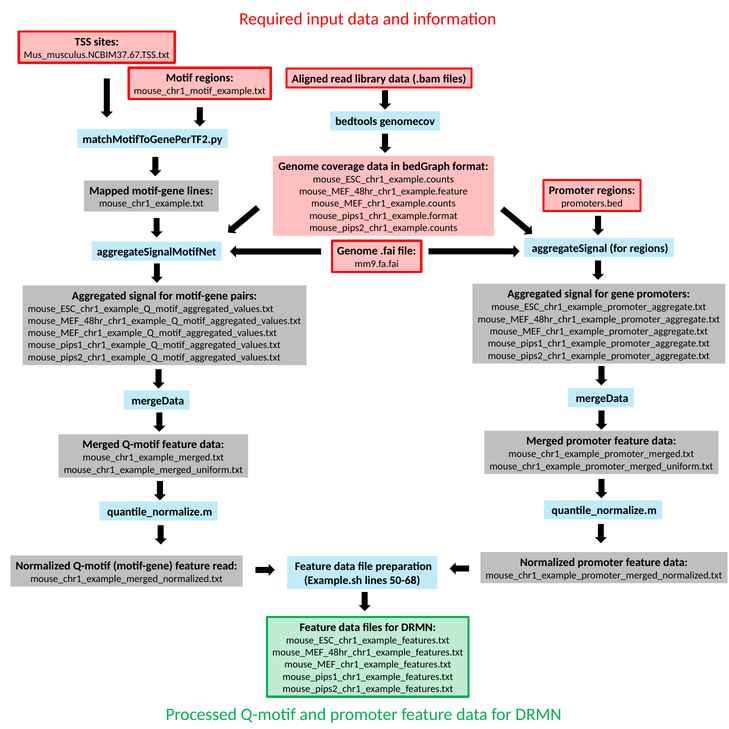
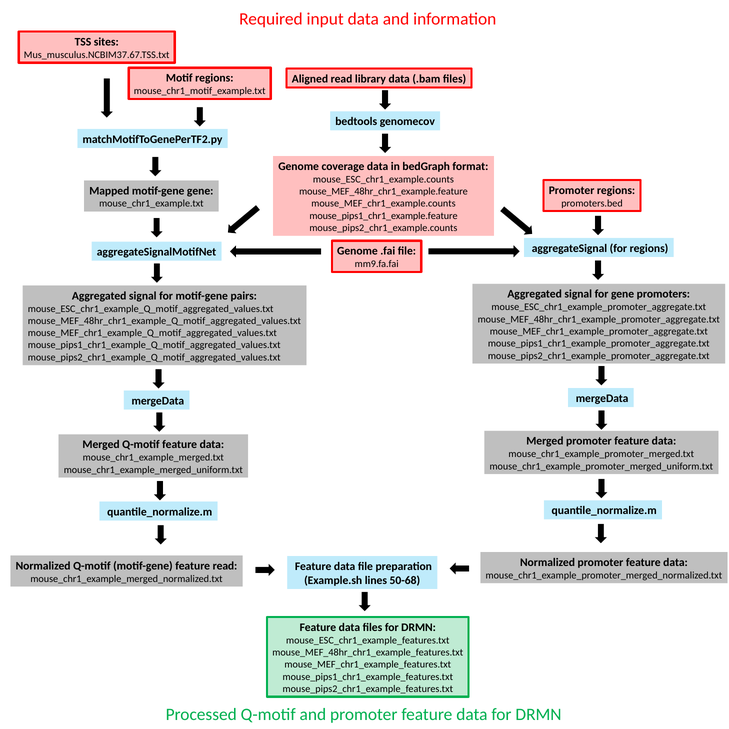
motif-gene lines: lines -> gene
mouse_pips1_chr1_example.format: mouse_pips1_chr1_example.format -> mouse_pips1_chr1_example.feature
